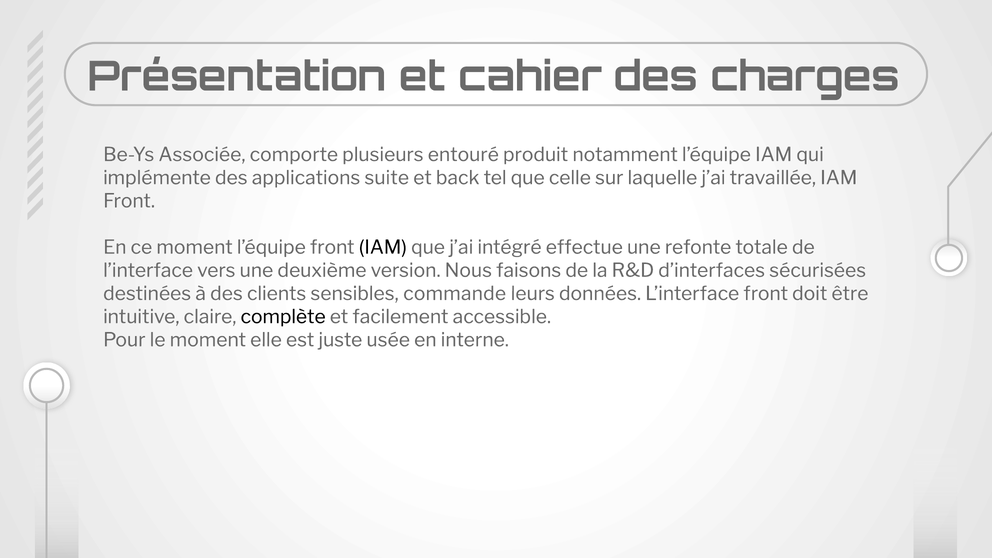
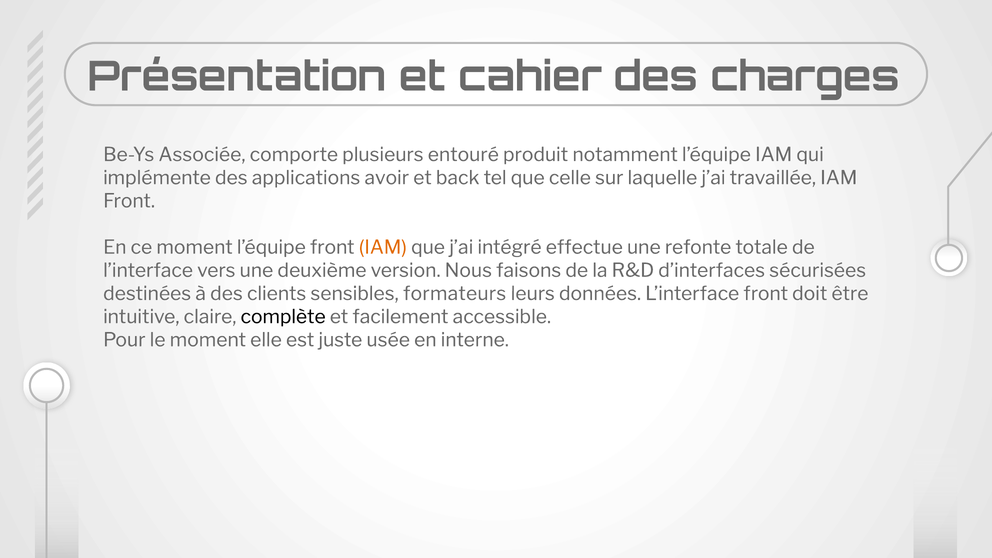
suite: suite -> avoir
IAM at (383, 247) colour: black -> orange
commande: commande -> formateurs
